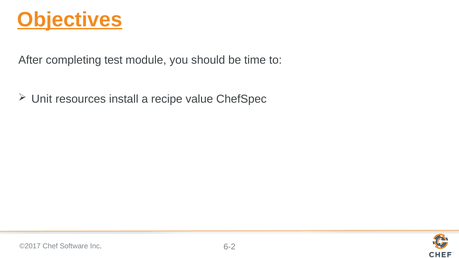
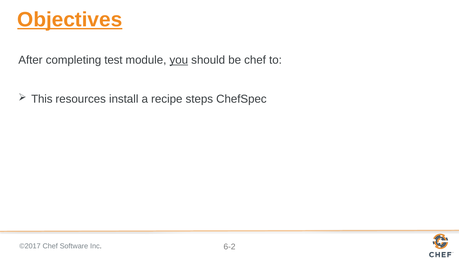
you underline: none -> present
be time: time -> chef
Unit: Unit -> This
value: value -> steps
